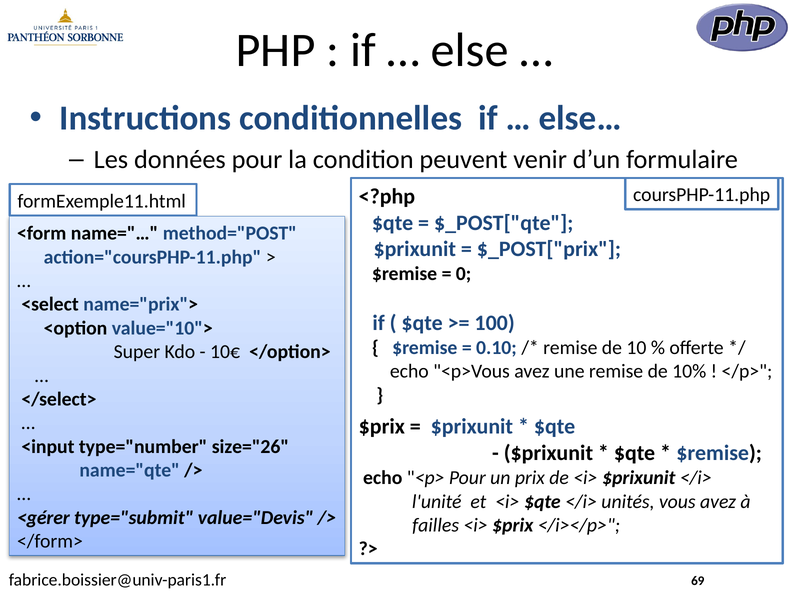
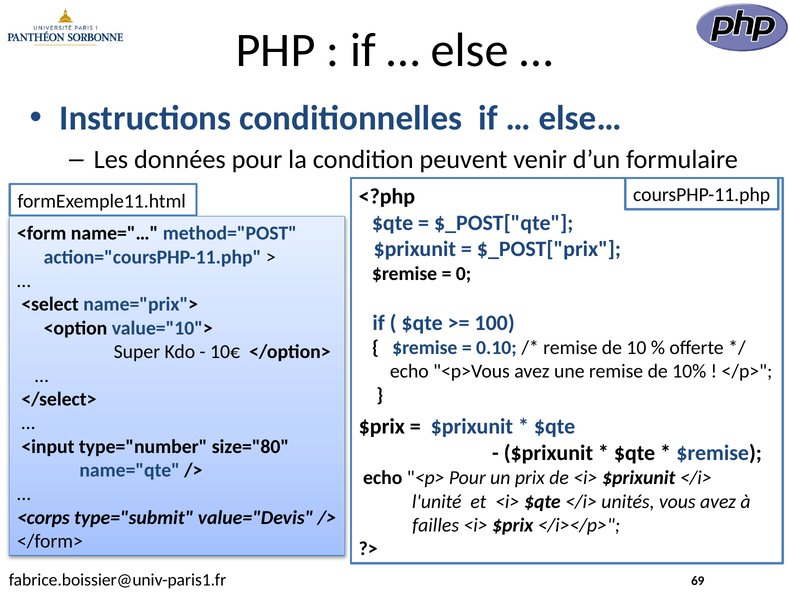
size="26: size="26 -> size="80
<gérer: <gérer -> <corps
